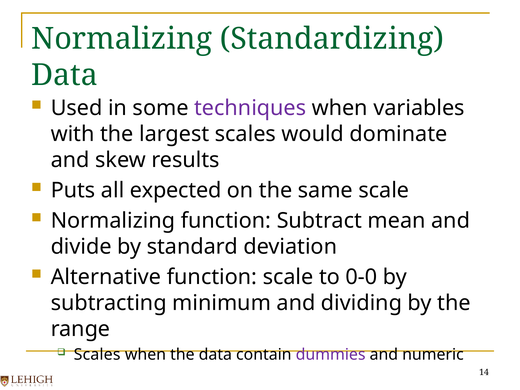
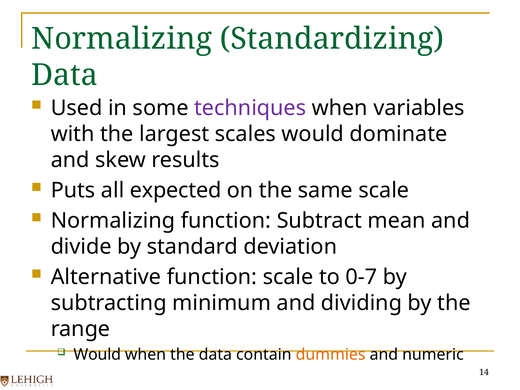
0-0: 0-0 -> 0-7
Scales at (97, 354): Scales -> Would
dummies colour: purple -> orange
